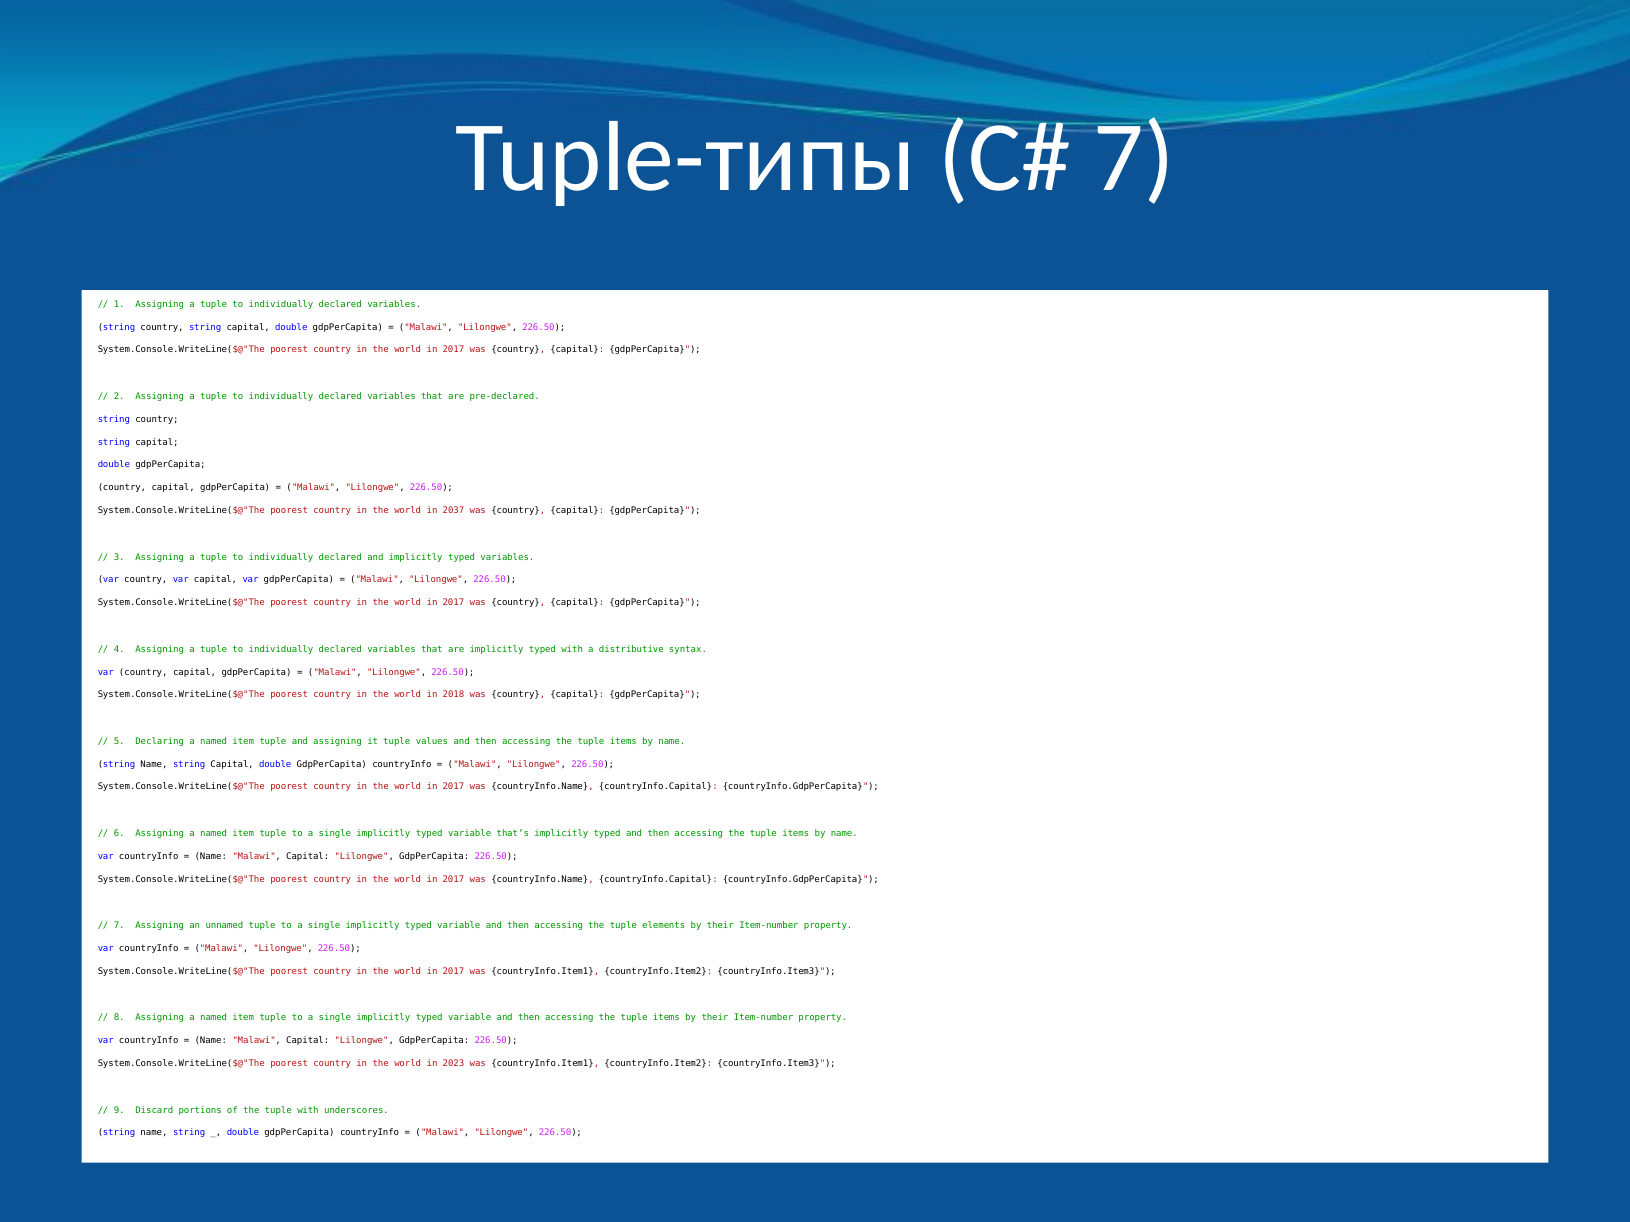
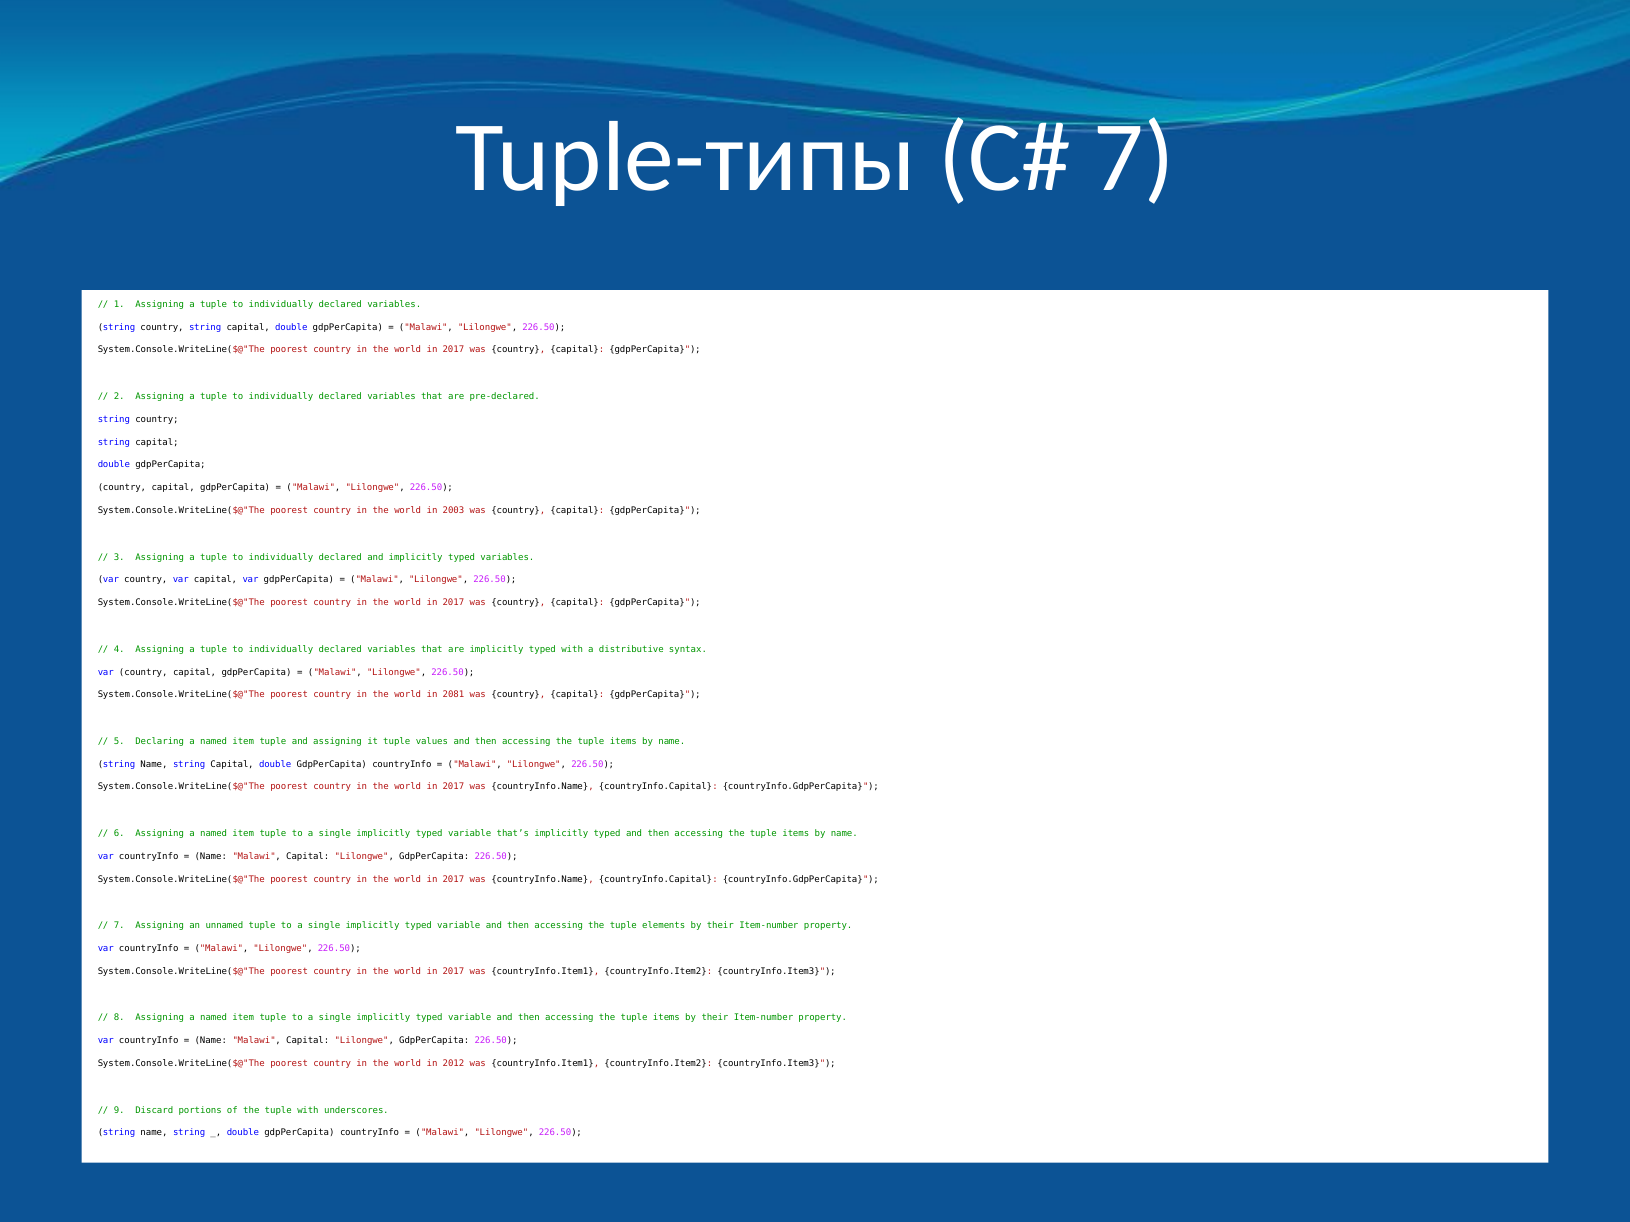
2037: 2037 -> 2003
2018: 2018 -> 2081
2023: 2023 -> 2012
